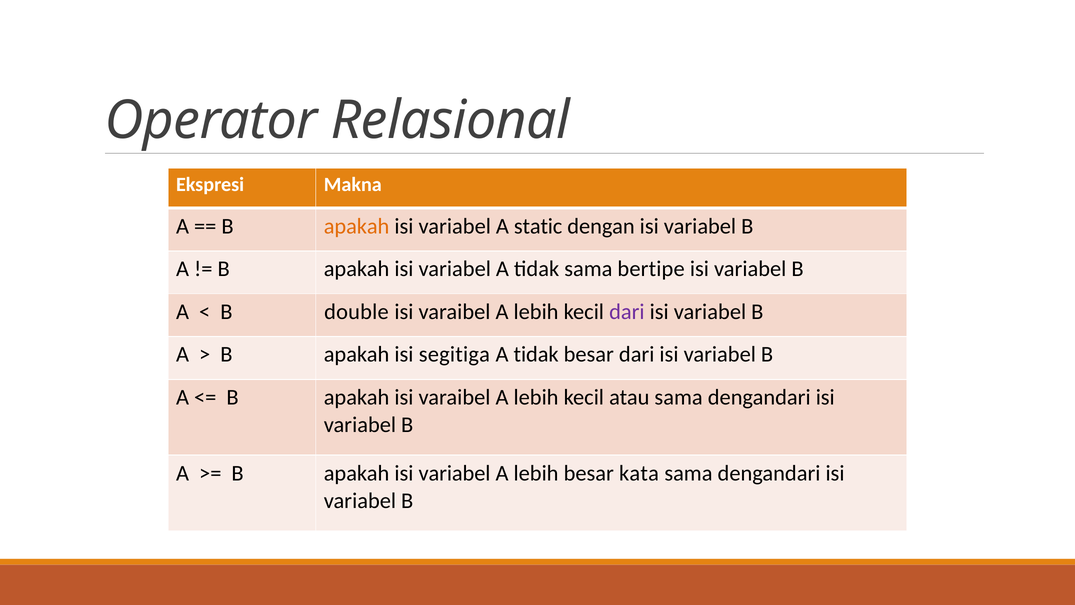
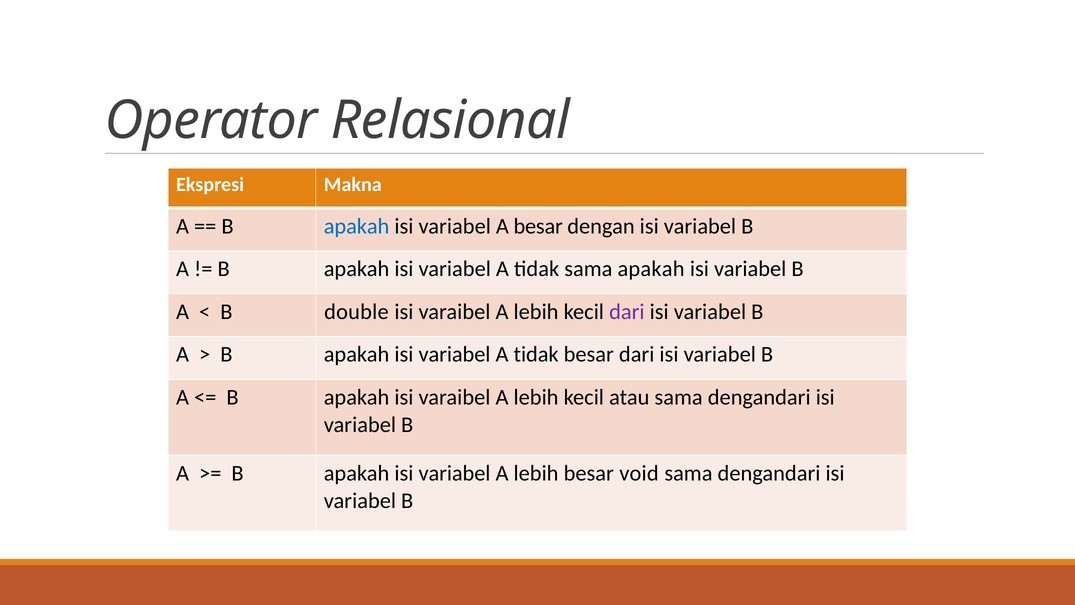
apakah at (357, 226) colour: orange -> blue
A static: static -> besar
sama bertipe: bertipe -> apakah
segitiga at (454, 354): segitiga -> variabel
kata: kata -> void
